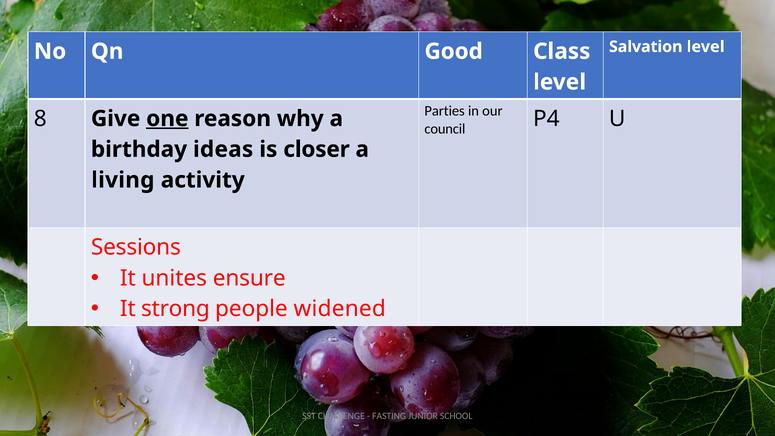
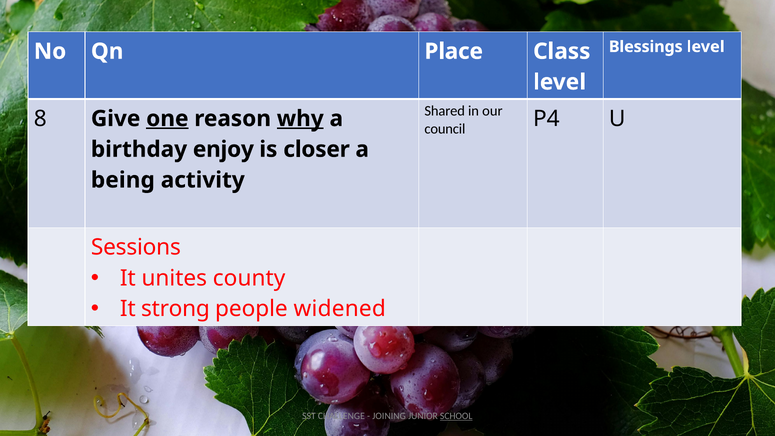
Salvation: Salvation -> Blessings
Good: Good -> Place
Parties: Parties -> Shared
why underline: none -> present
ideas: ideas -> enjoy
living: living -> being
ensure: ensure -> county
FASTING: FASTING -> JOINING
SCHOOL underline: none -> present
